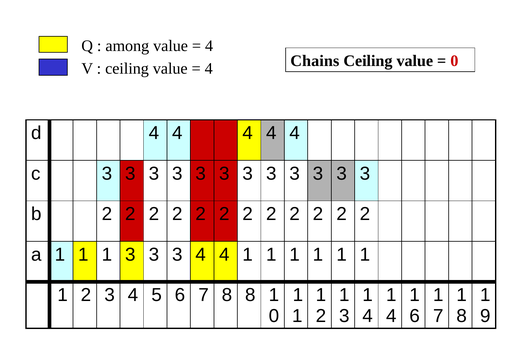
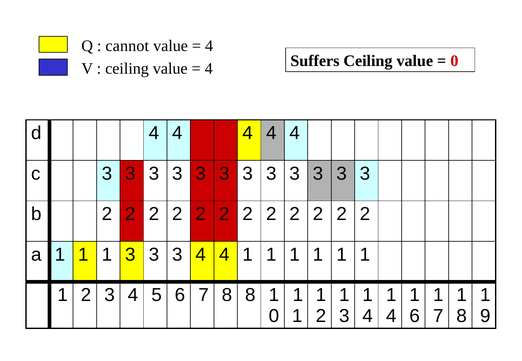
among: among -> cannot
Chains: Chains -> Suffers
